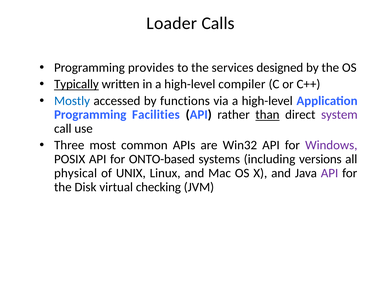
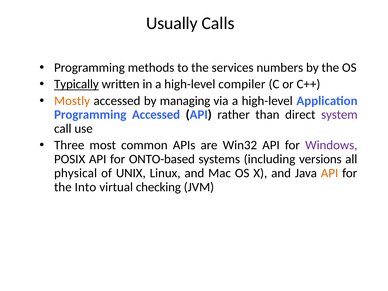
Loader: Loader -> Usually
provides: provides -> methods
designed: designed -> numbers
Mostly colour: blue -> orange
functions: functions -> managing
Programming Facilities: Facilities -> Accessed
than underline: present -> none
API at (330, 173) colour: purple -> orange
Disk: Disk -> Into
